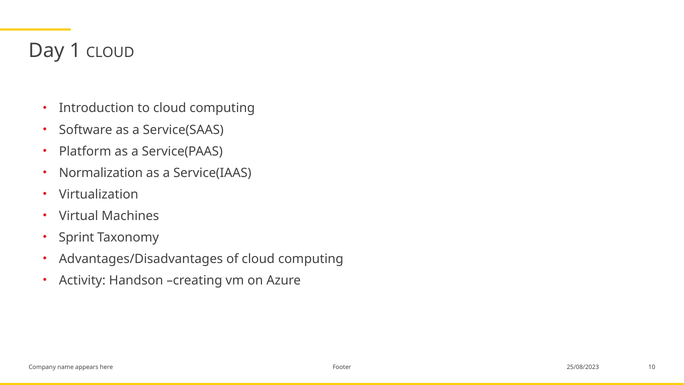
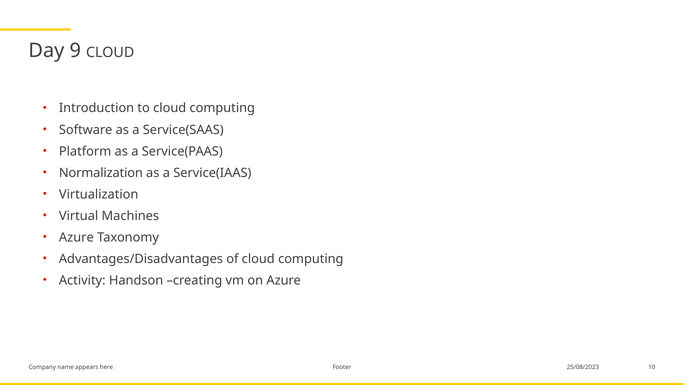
1: 1 -> 9
Sprint at (76, 237): Sprint -> Azure
